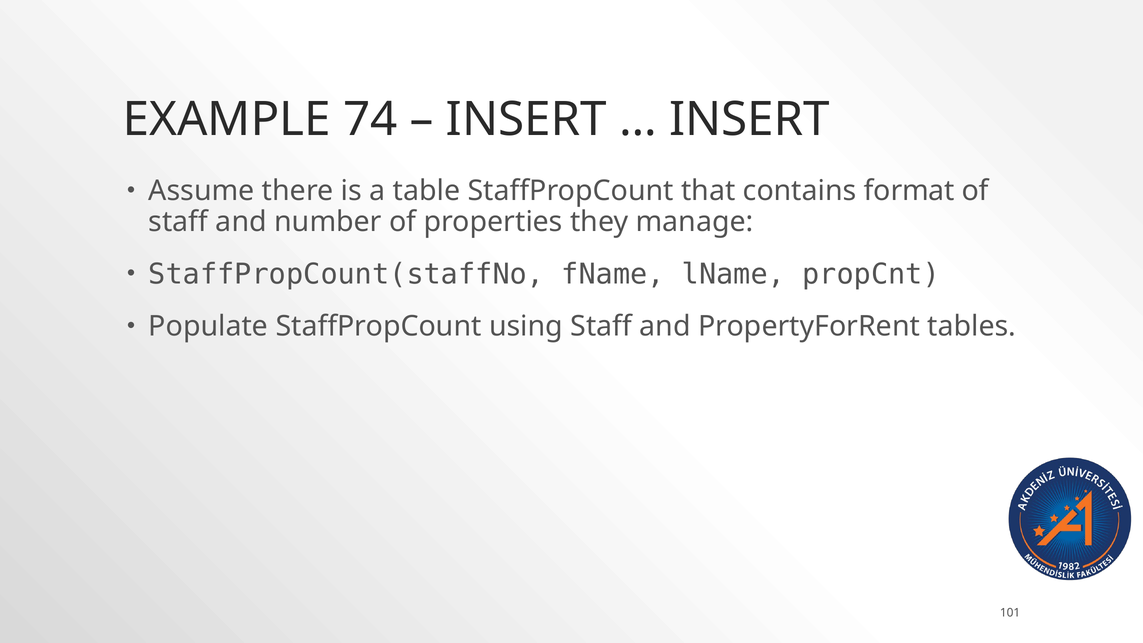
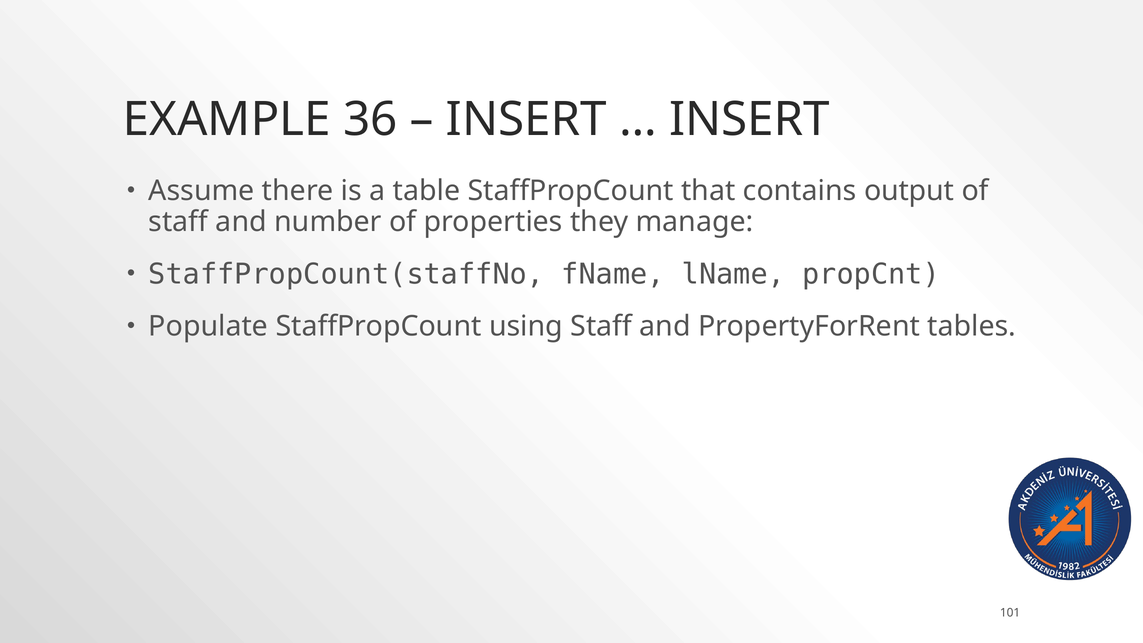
74: 74 -> 36
format: format -> output
